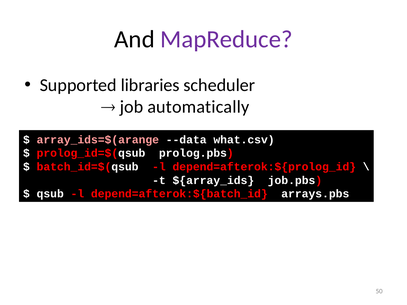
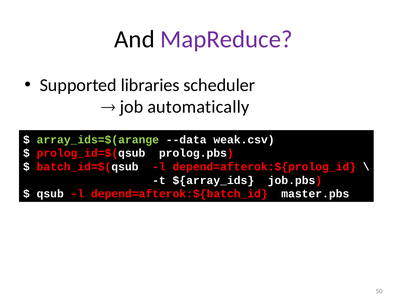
array_ids=$(arange colour: pink -> light green
what.csv: what.csv -> weak.csv
arrays.pbs: arrays.pbs -> master.pbs
